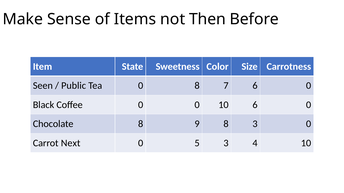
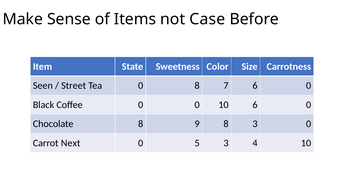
Then: Then -> Case
Public: Public -> Street
